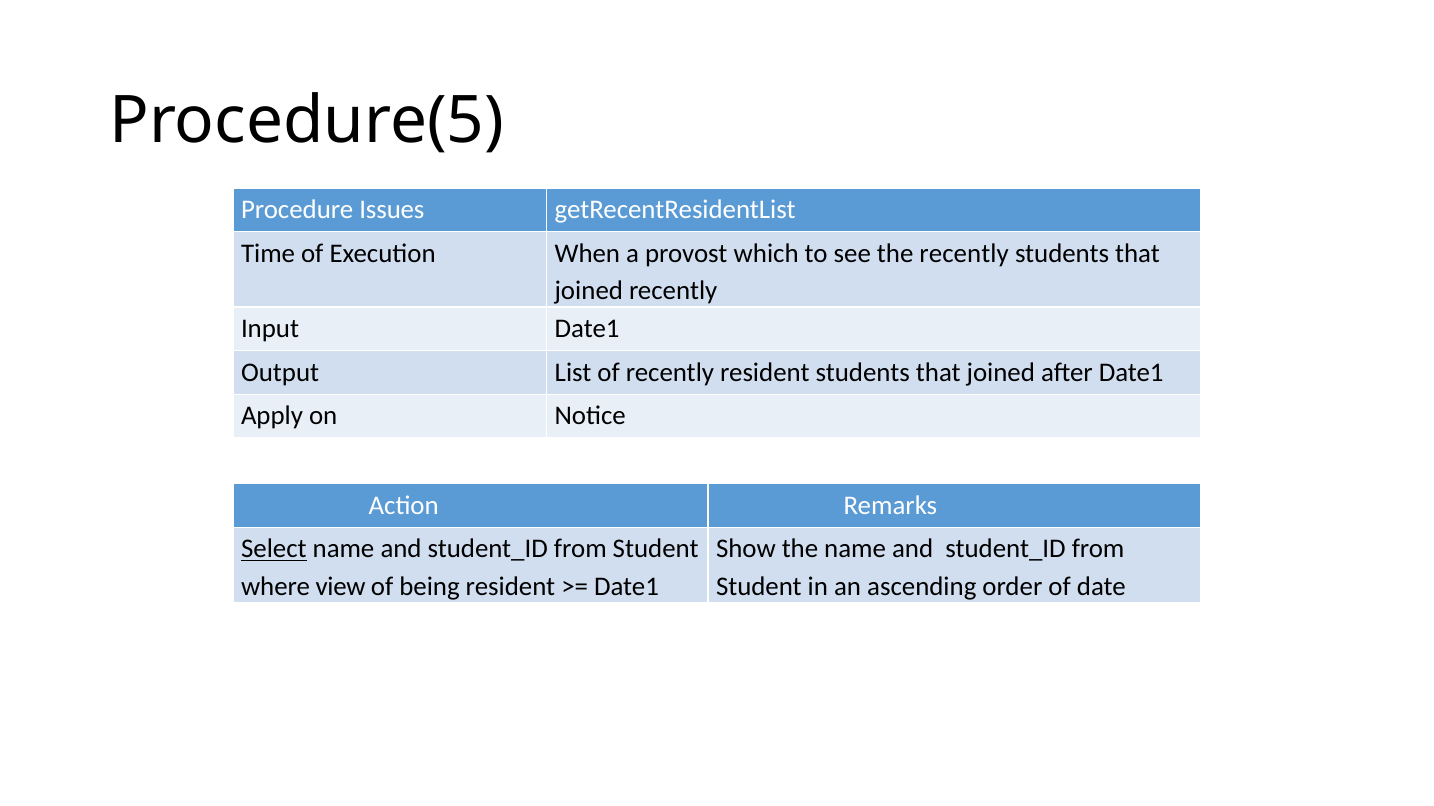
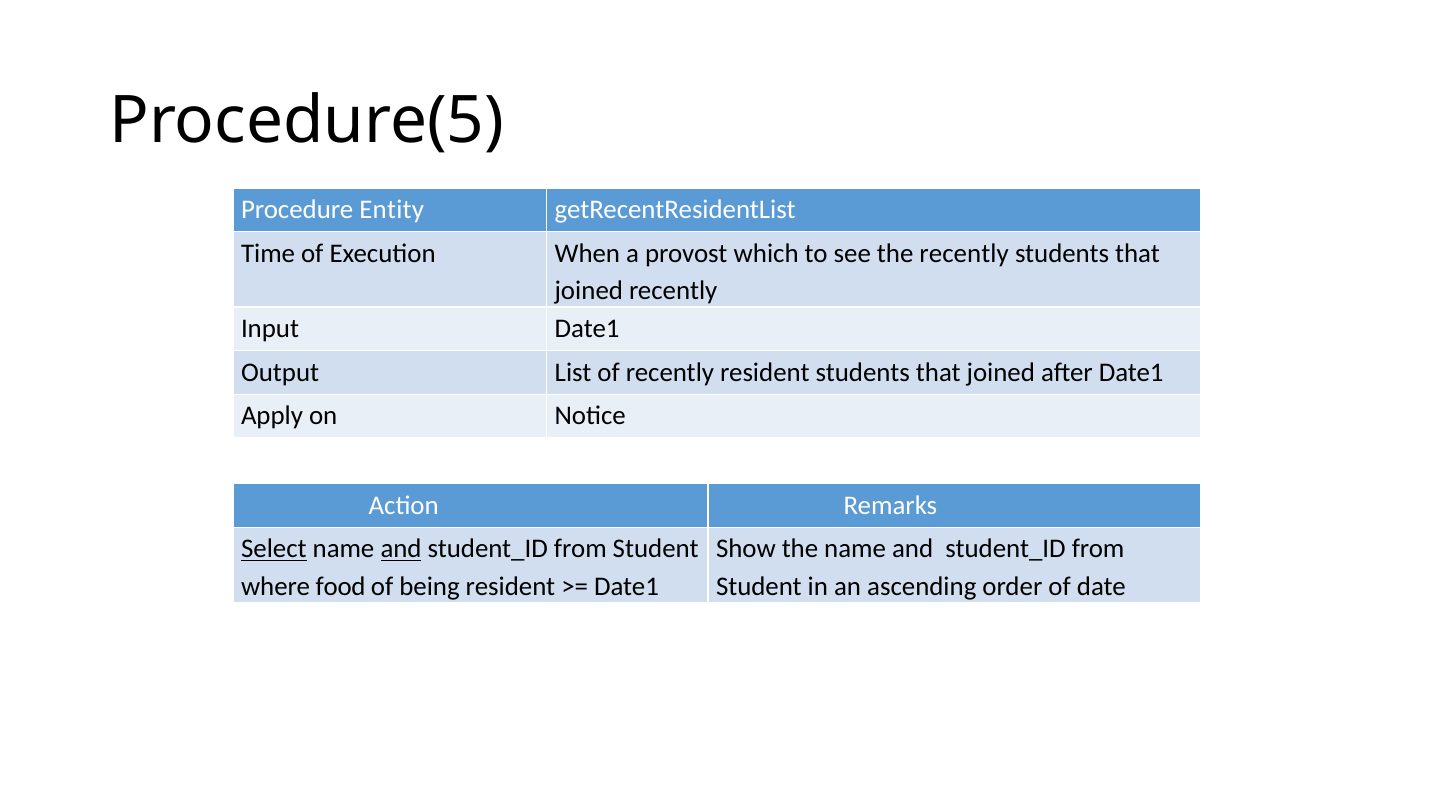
Issues: Issues -> Entity
and at (401, 549) underline: none -> present
view: view -> food
